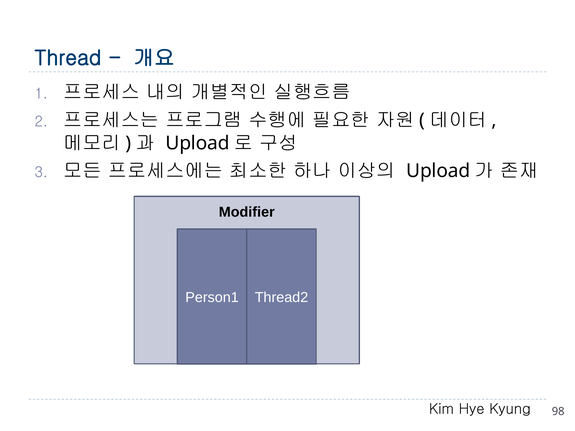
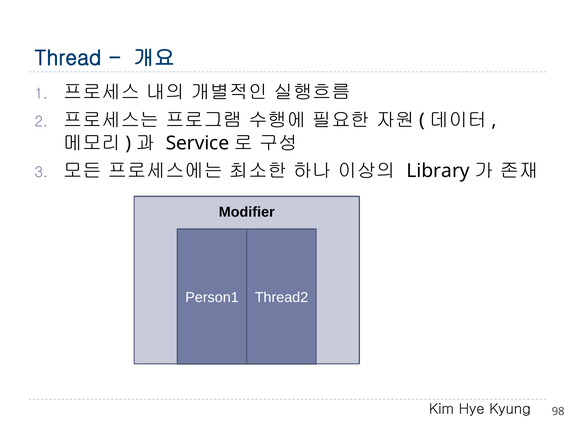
Upload at (198, 143): Upload -> Service
Upload at (438, 171): Upload -> Library
